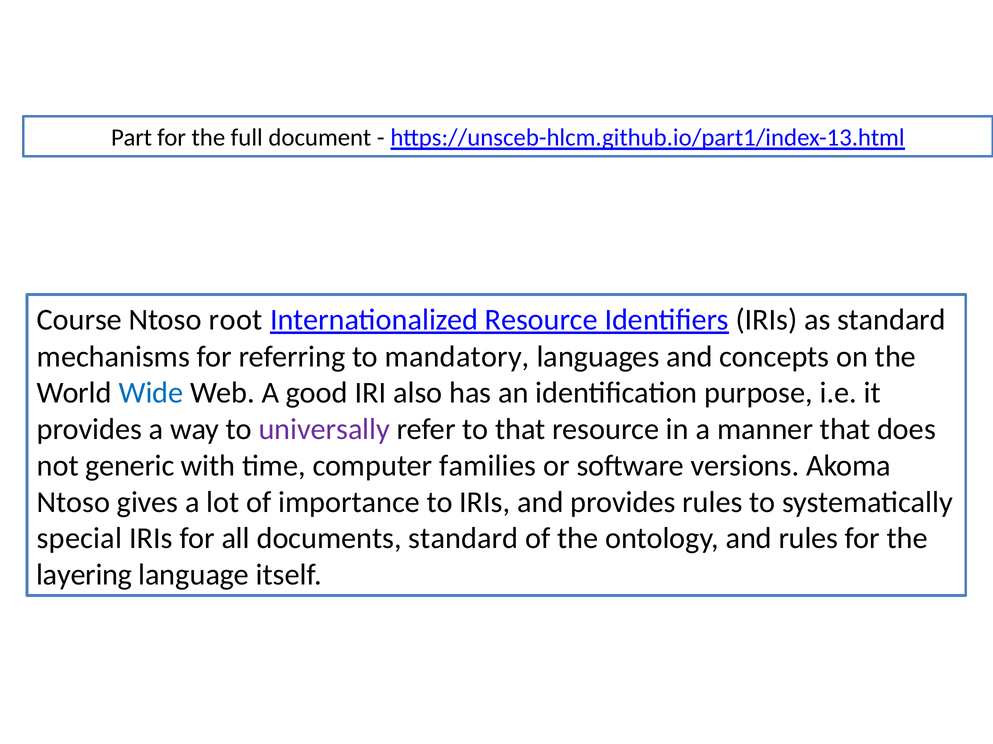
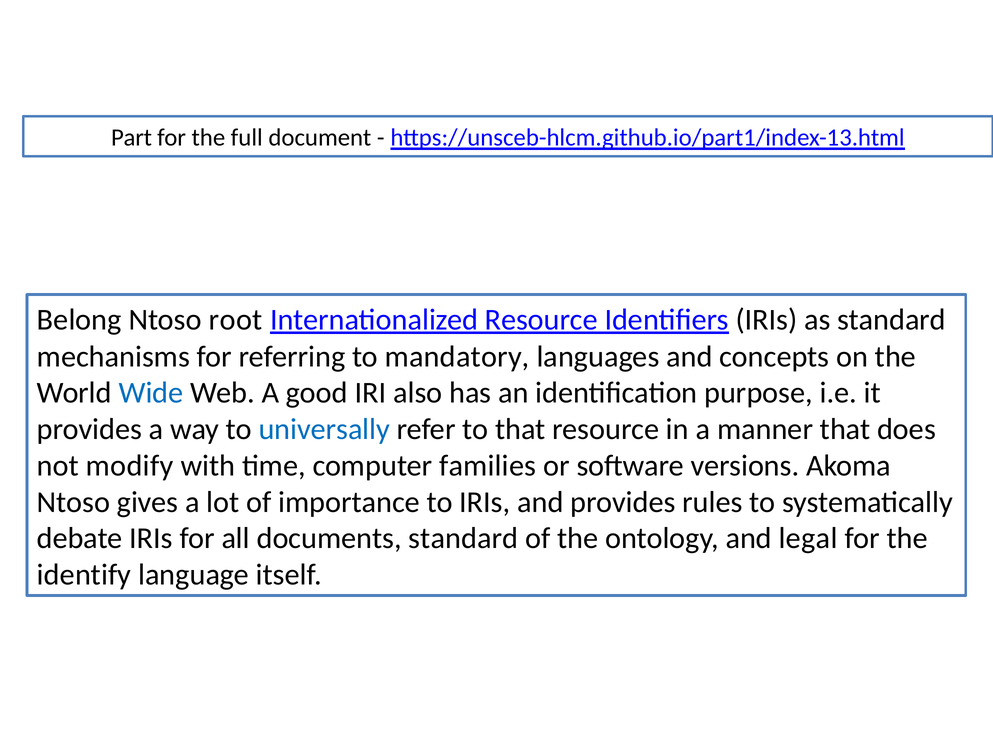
Course: Course -> Belong
universally colour: purple -> blue
generic: generic -> modify
special: special -> debate
and rules: rules -> legal
layering: layering -> identify
